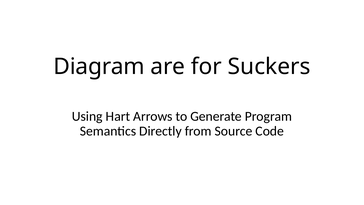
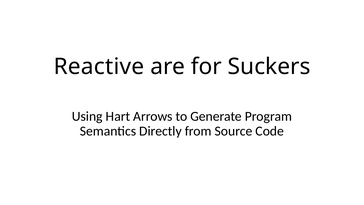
Diagram: Diagram -> Reactive
